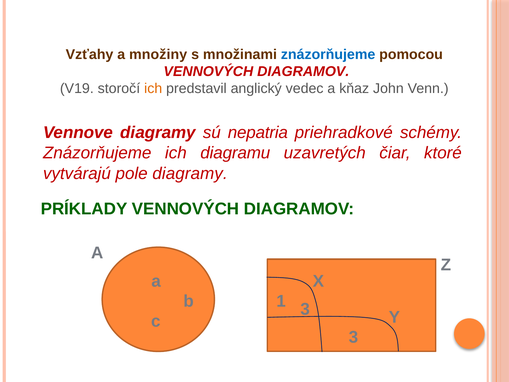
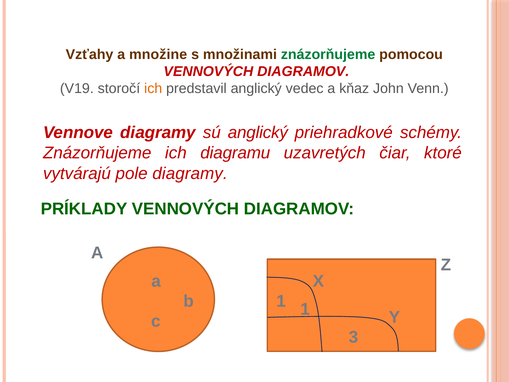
množiny: množiny -> množine
znázorňujeme at (328, 55) colour: blue -> green
sú nepatria: nepatria -> anglický
1 3: 3 -> 1
